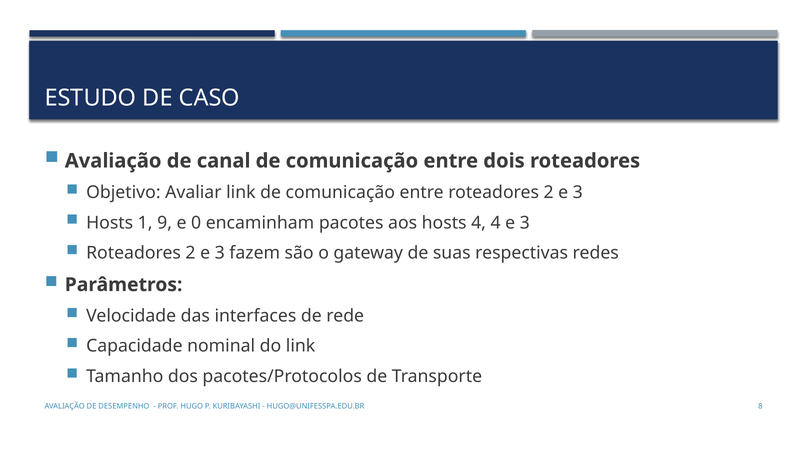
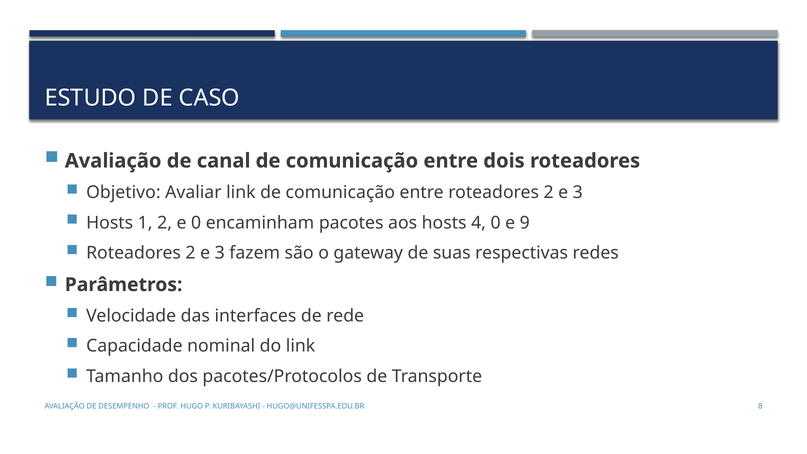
1 9: 9 -> 2
4 4: 4 -> 0
3 at (525, 223): 3 -> 9
